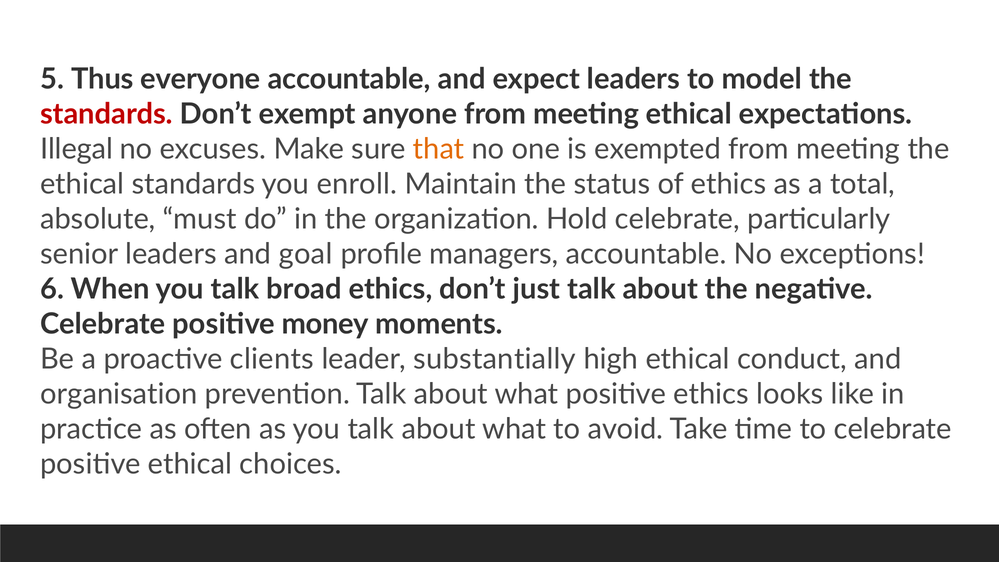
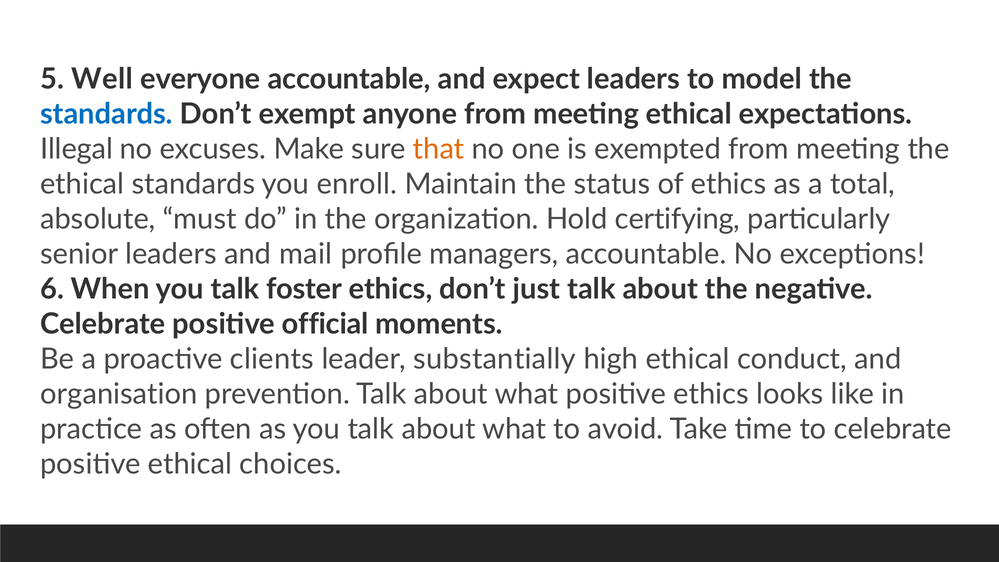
Thus: Thus -> Well
standards at (107, 114) colour: red -> blue
Hold celebrate: celebrate -> certifying
goal: goal -> mail
broad: broad -> foster
money: money -> official
